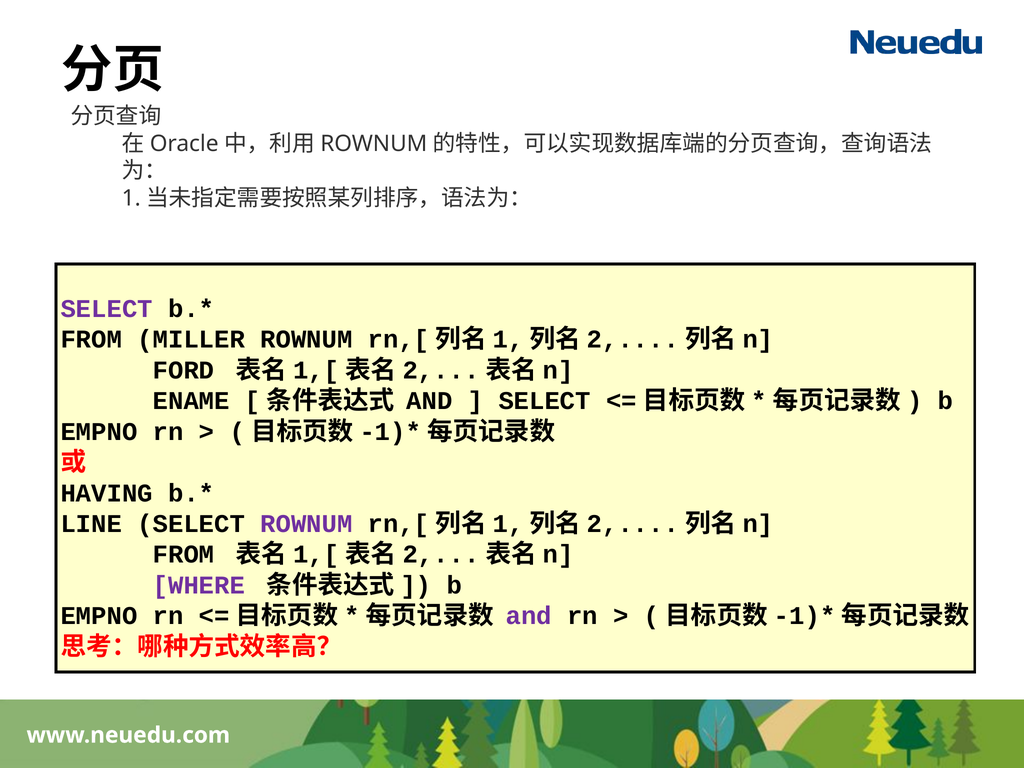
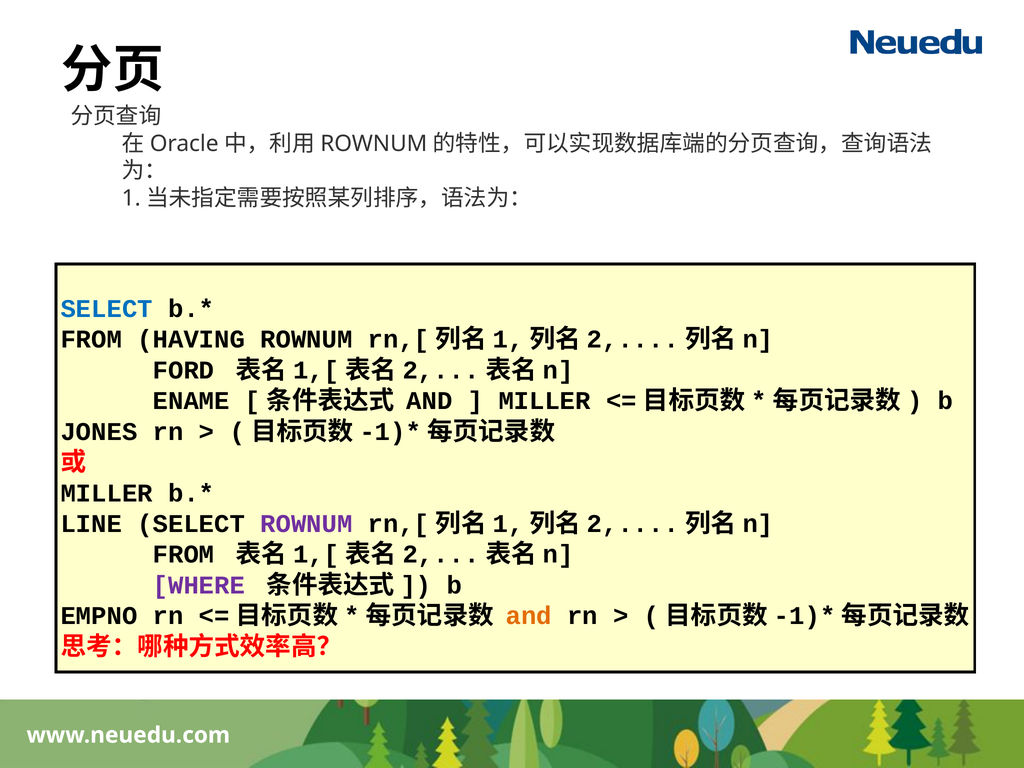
SELECT at (107, 309) colour: purple -> blue
MILLER: MILLER -> HAVING
SELECT at (545, 401): SELECT -> MILLER
EMPNO at (99, 432): EMPNO -> JONES
HAVING at (107, 493): HAVING -> MILLER
and at (529, 616) colour: purple -> orange
